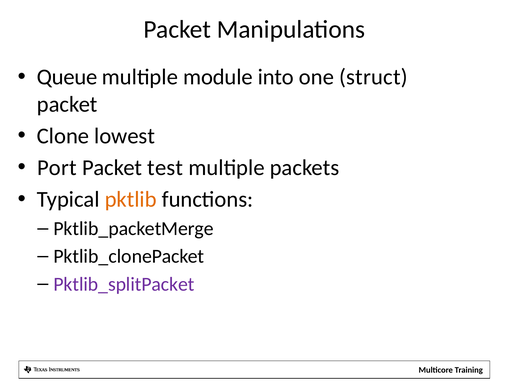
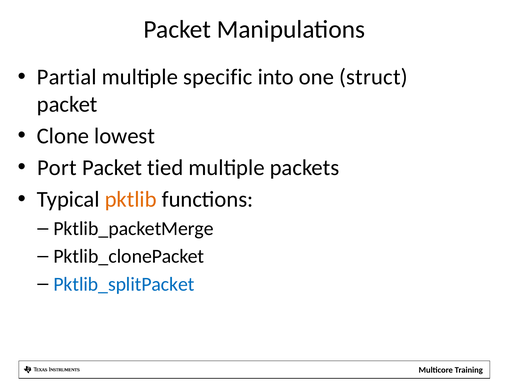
Queue: Queue -> Partial
module: module -> specific
test: test -> tied
Pktlib_splitPacket colour: purple -> blue
